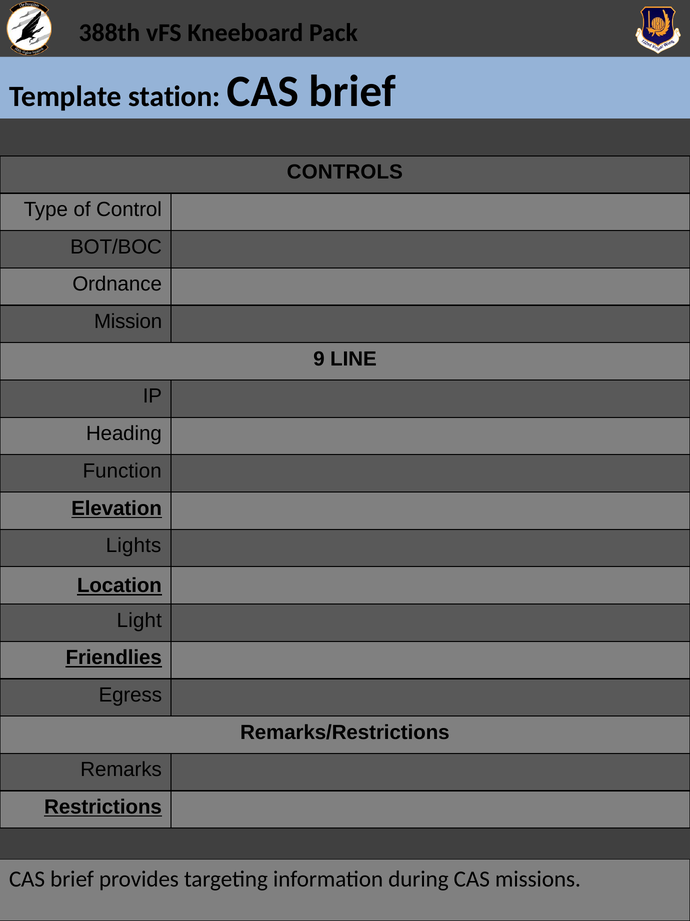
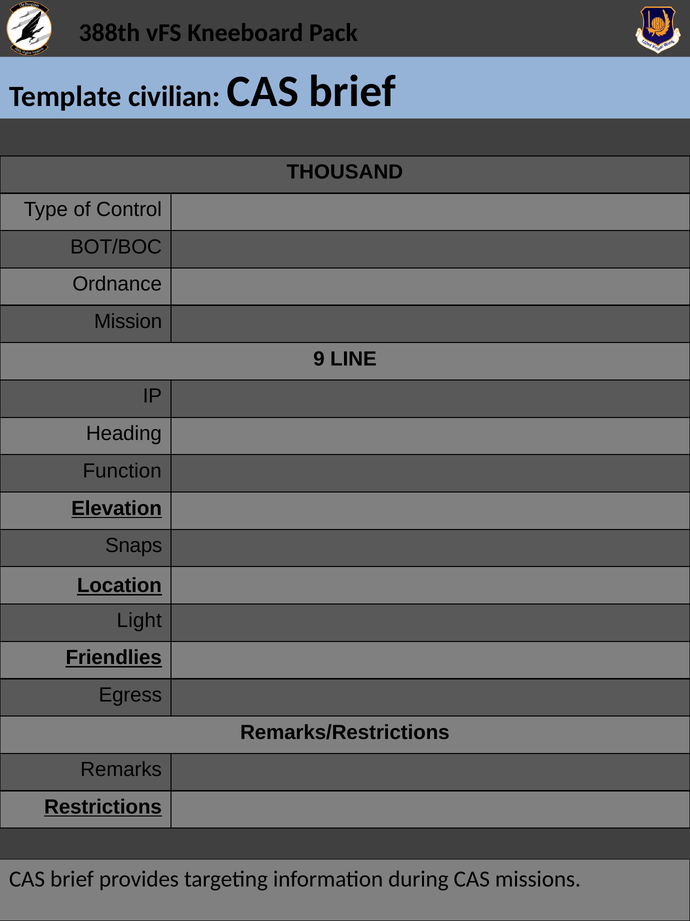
station: station -> civilian
CONTROLS: CONTROLS -> THOUSAND
Lights: Lights -> Snaps
